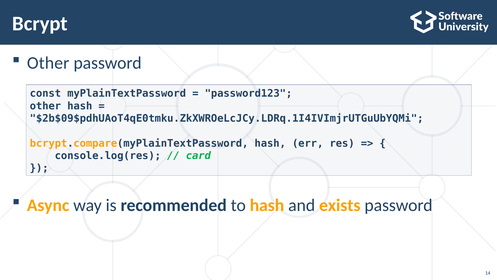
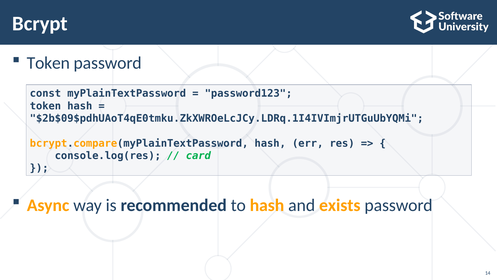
Other at (48, 63): Other -> Token
other at (45, 106): other -> token
